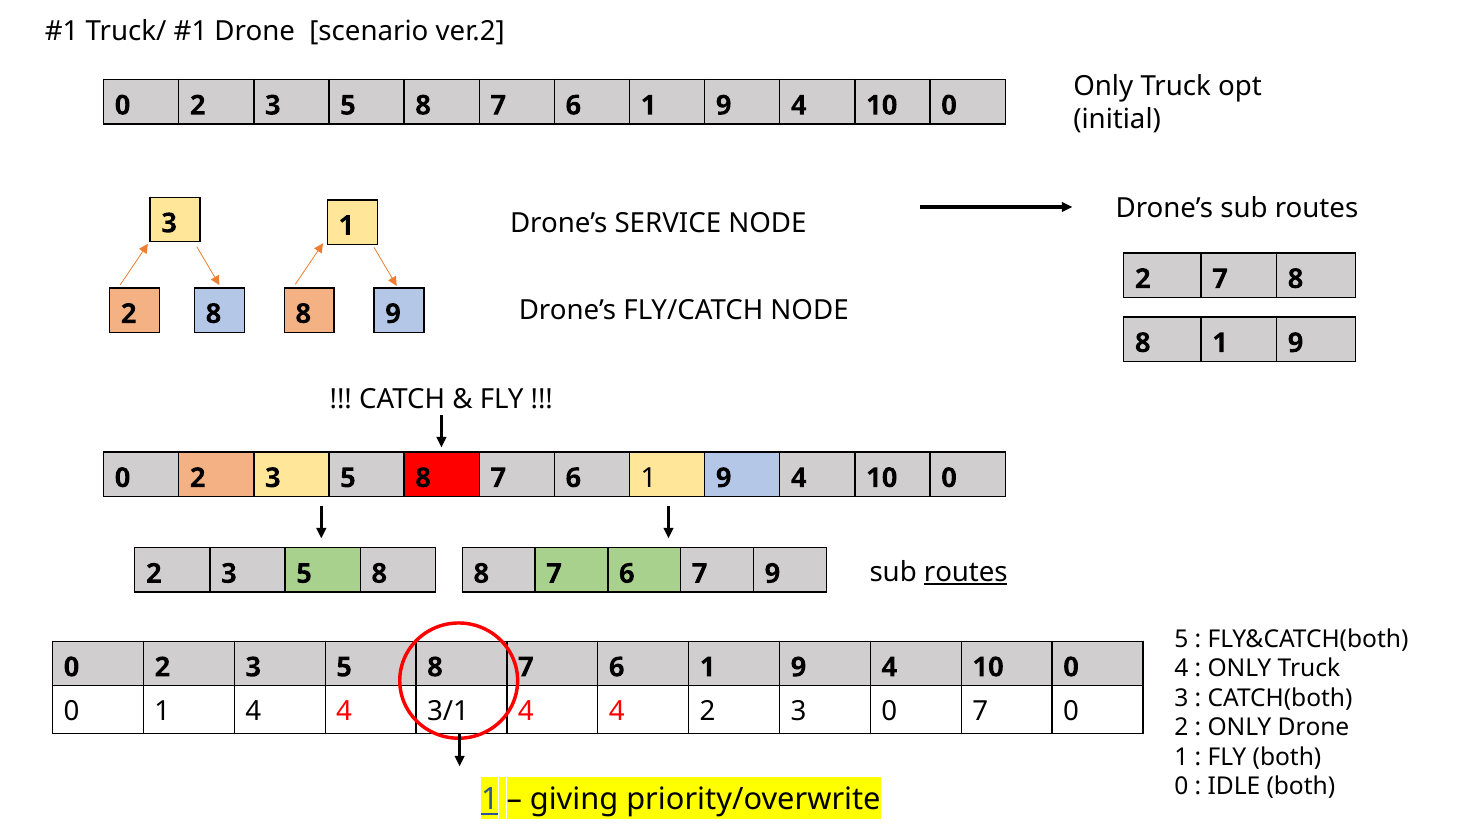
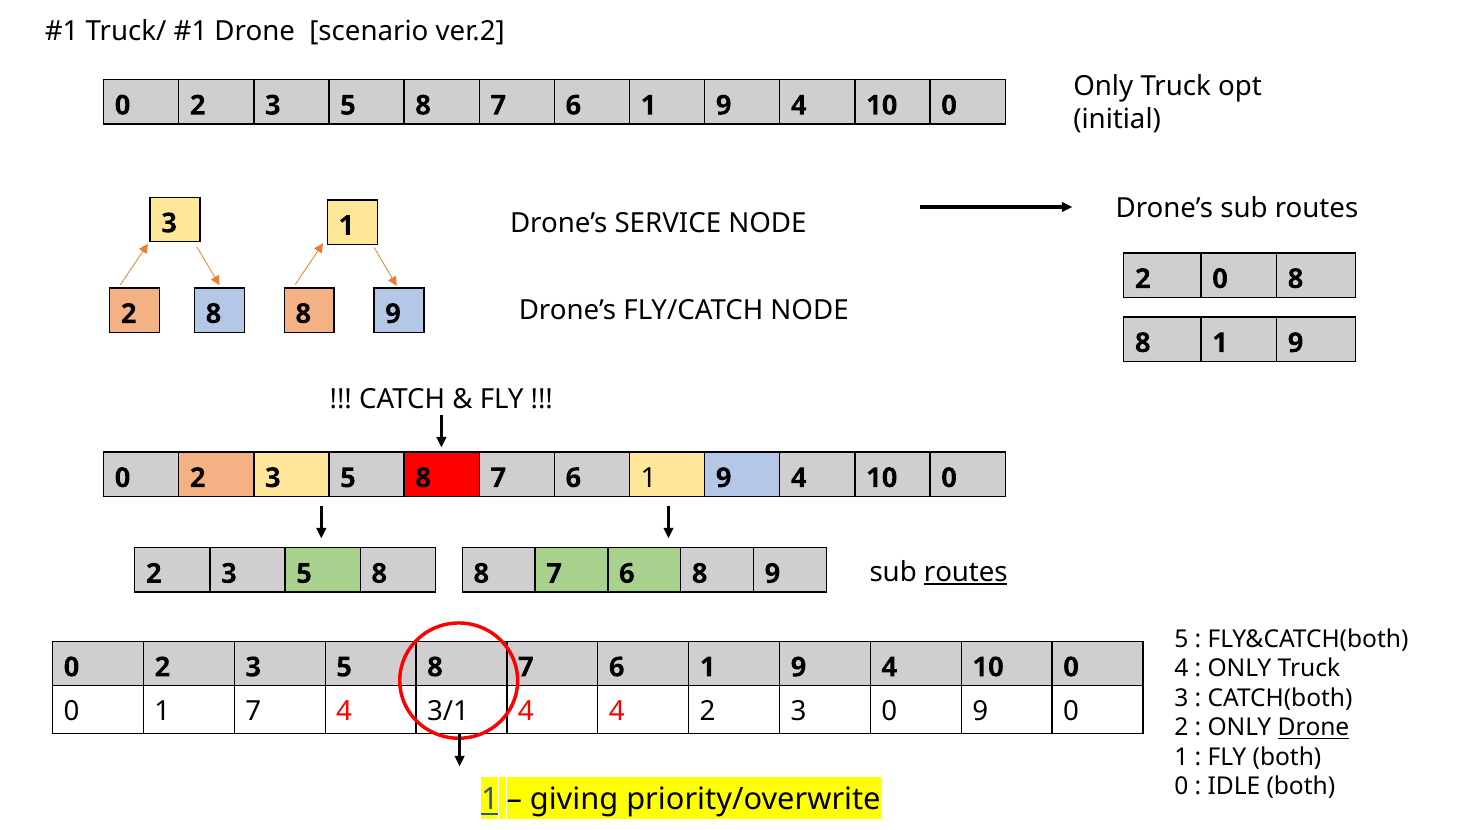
2 7: 7 -> 0
6 7: 7 -> 8
1 4: 4 -> 7
0 7: 7 -> 9
Drone at (1313, 728) underline: none -> present
